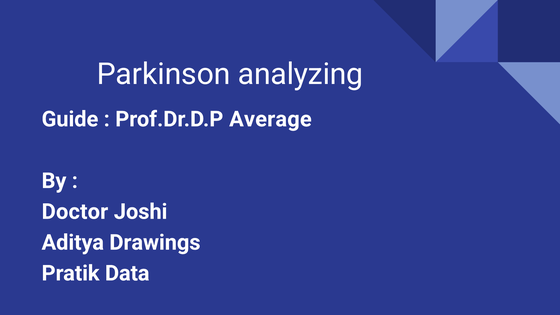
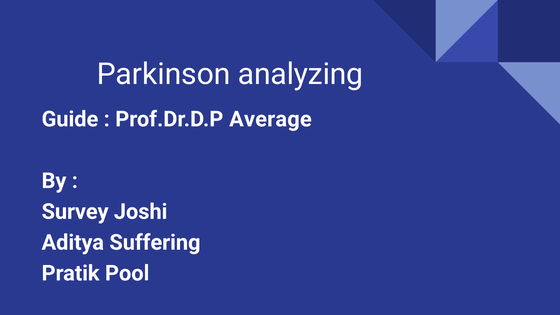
Doctor: Doctor -> Survey
Drawings: Drawings -> Suffering
Data: Data -> Pool
